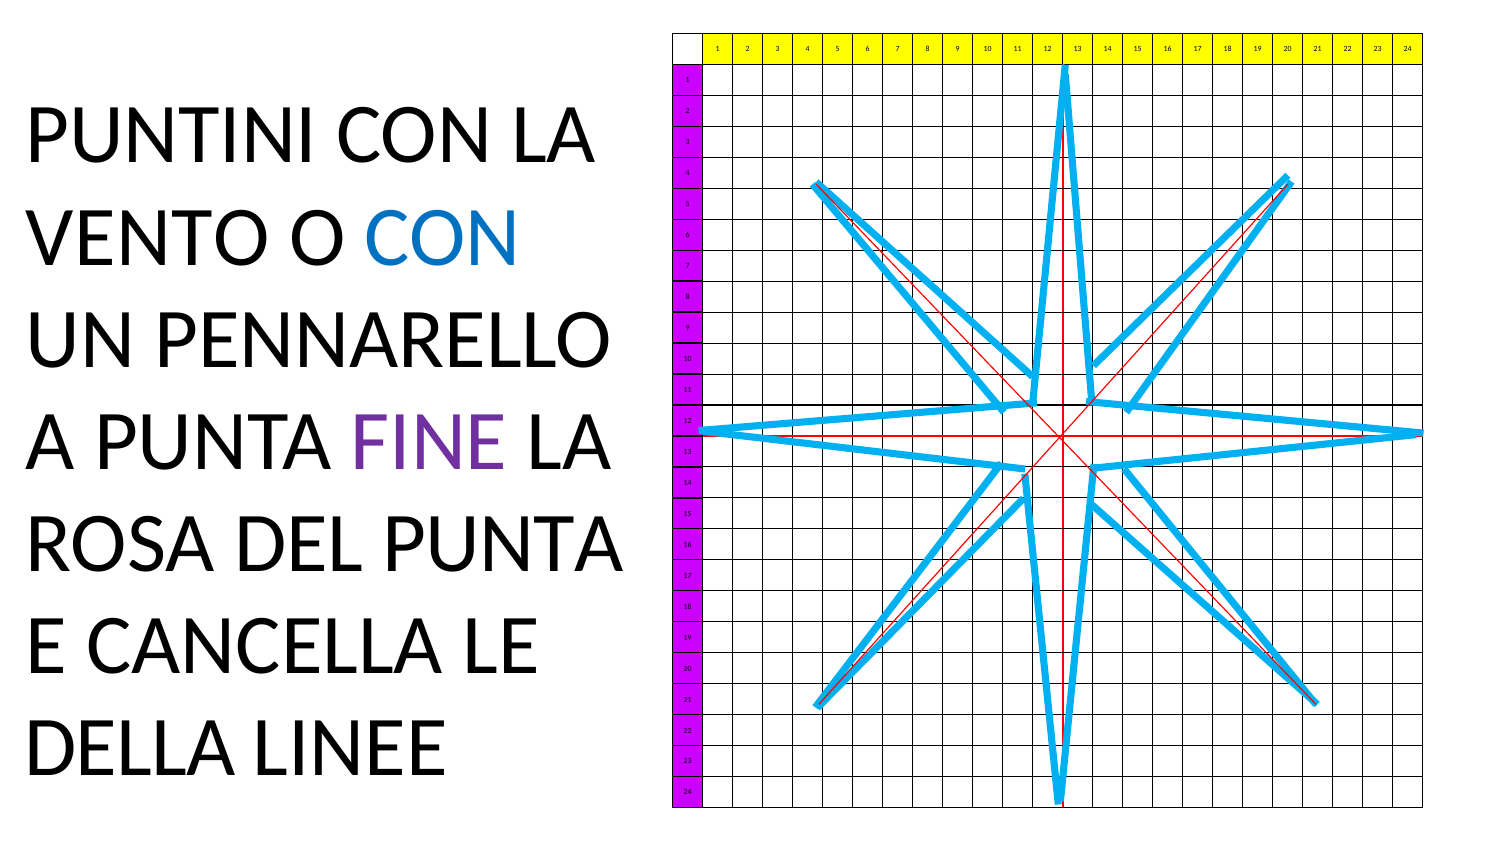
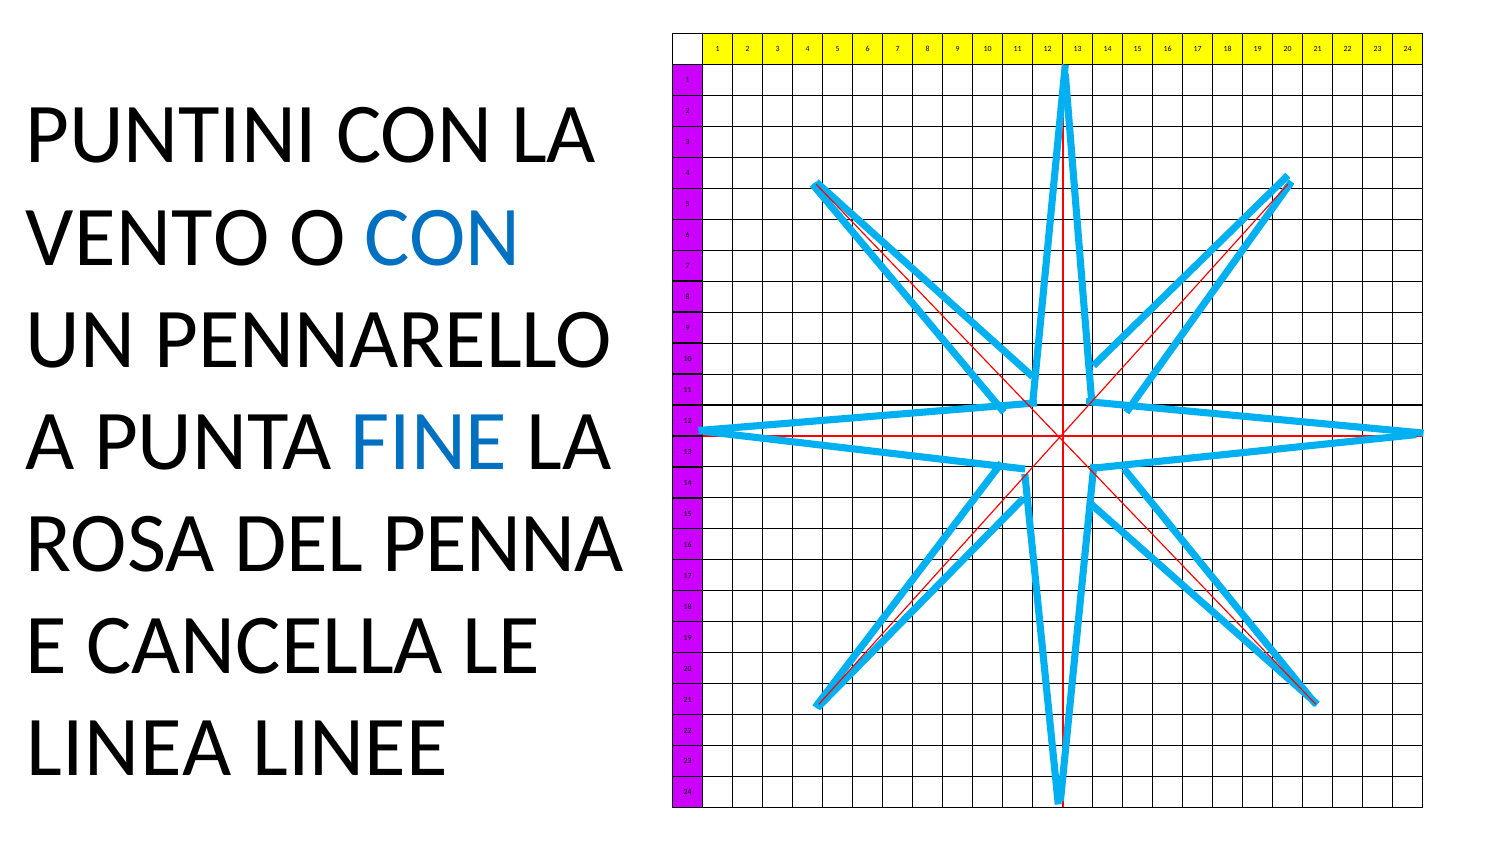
FINE colour: purple -> blue
DEL PUNTA: PUNTA -> PENNA
DELLA: DELLA -> LINEA
